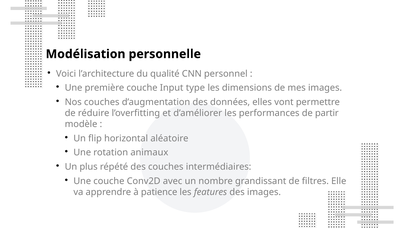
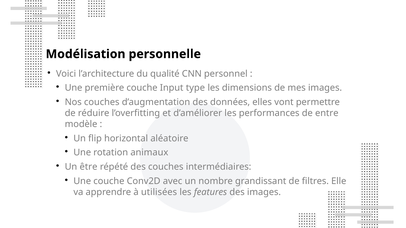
partir: partir -> entre
plus: plus -> être
patience: patience -> utilisées
